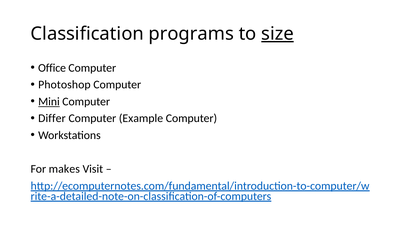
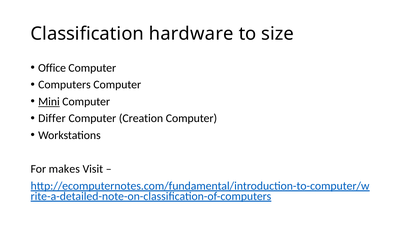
programs: programs -> hardware
size underline: present -> none
Photoshop: Photoshop -> Computers
Example: Example -> Creation
